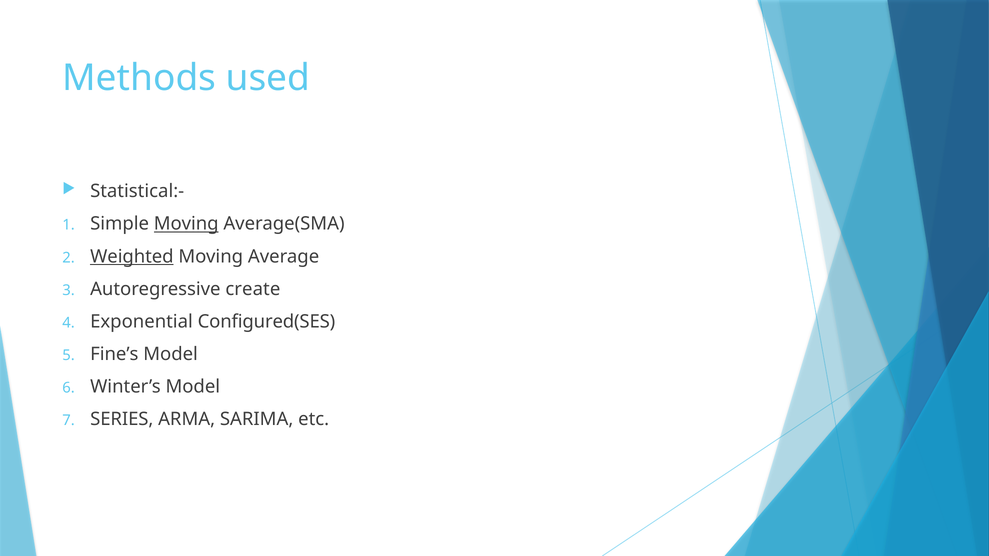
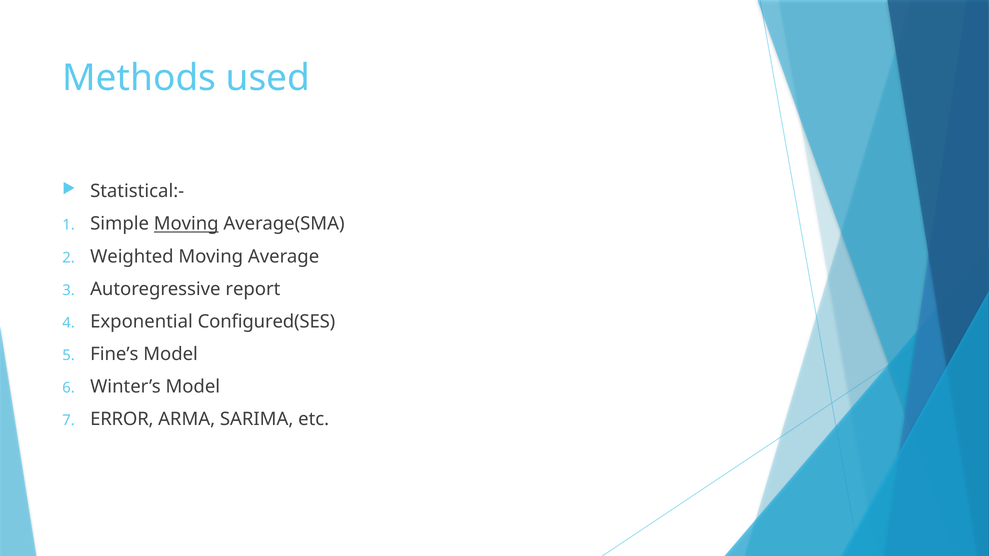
Weighted underline: present -> none
create: create -> report
SERIES: SERIES -> ERROR
